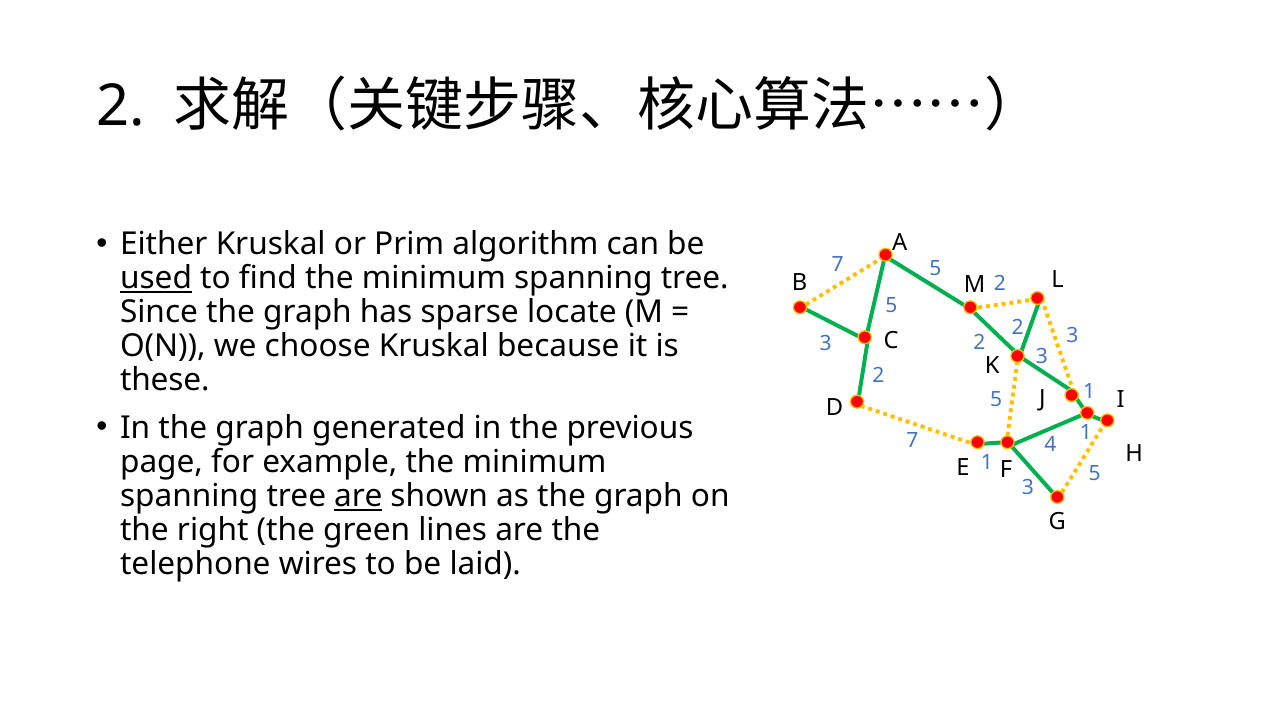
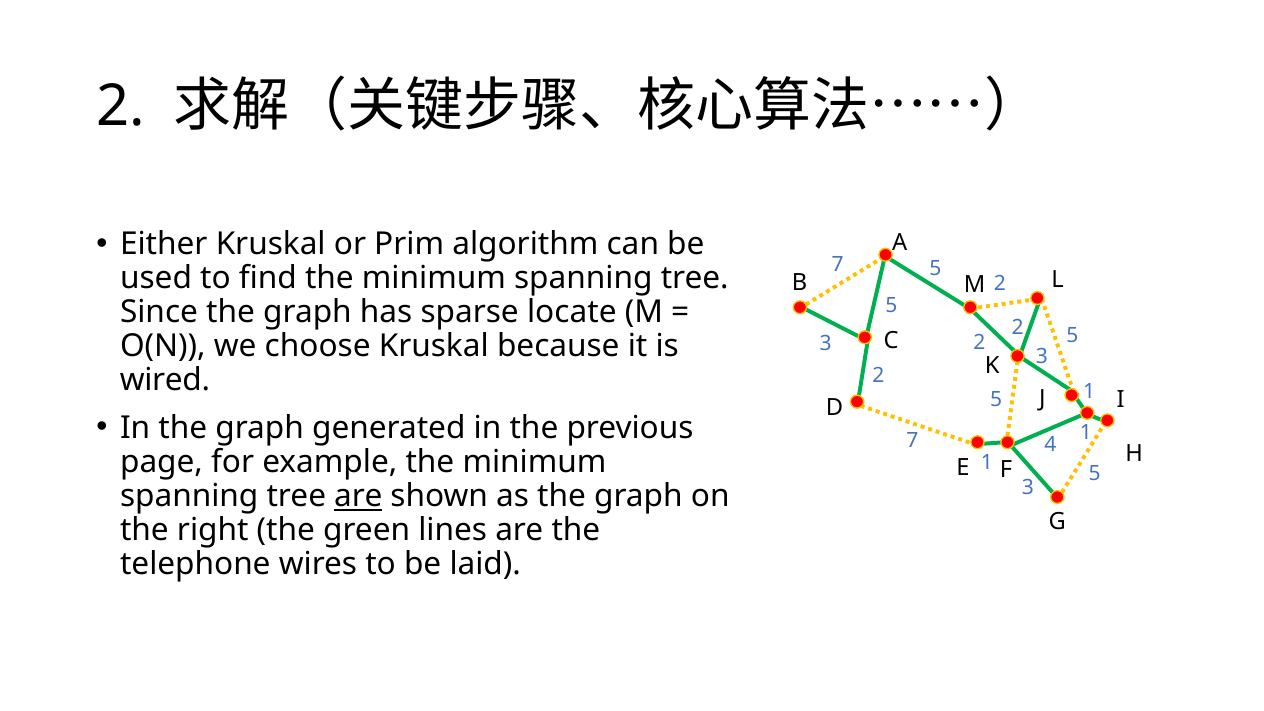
used underline: present -> none
3 at (1072, 336): 3 -> 5
these: these -> wired
